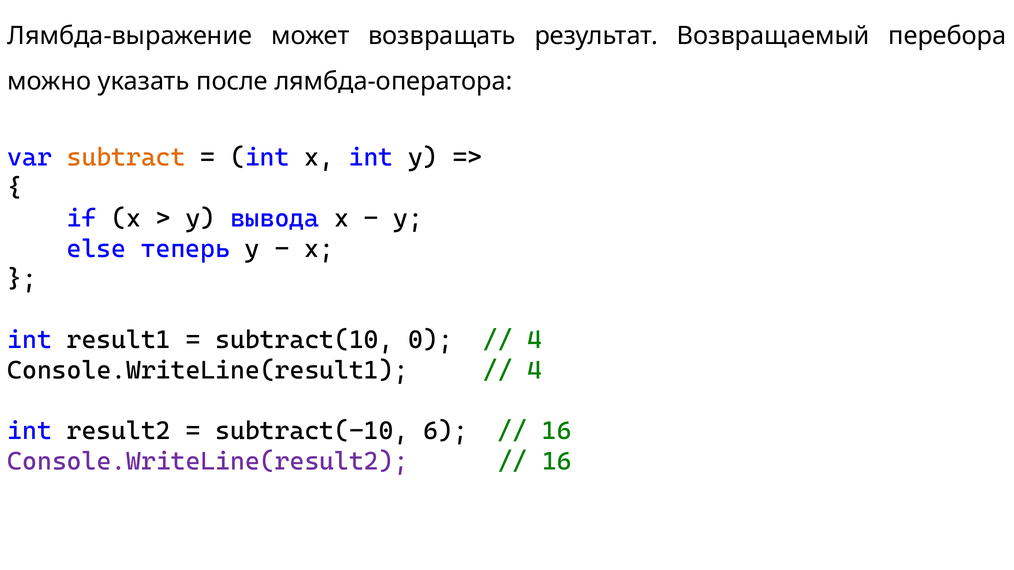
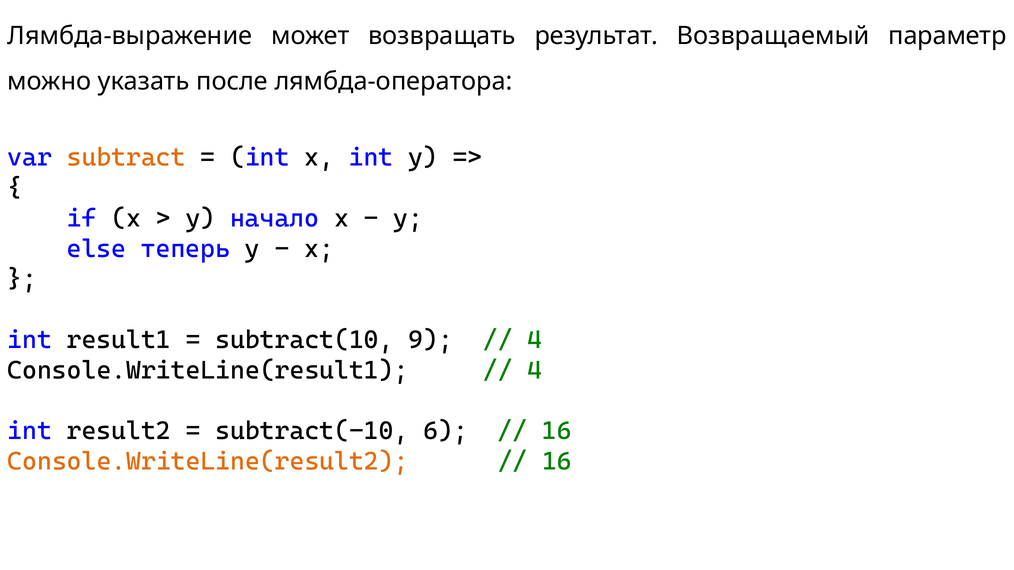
перебора: перебора -> параметр
вывода: вывода -> начало
0: 0 -> 9
Console.WriteLine(result2 colour: purple -> orange
